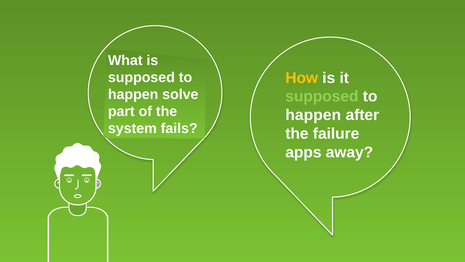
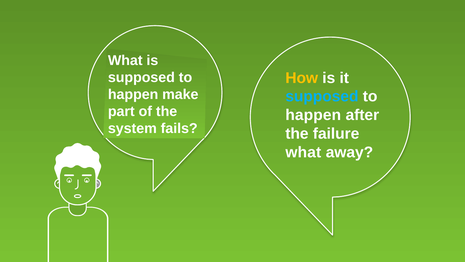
solve: solve -> make
supposed at (322, 96) colour: light green -> light blue
apps at (303, 152): apps -> what
